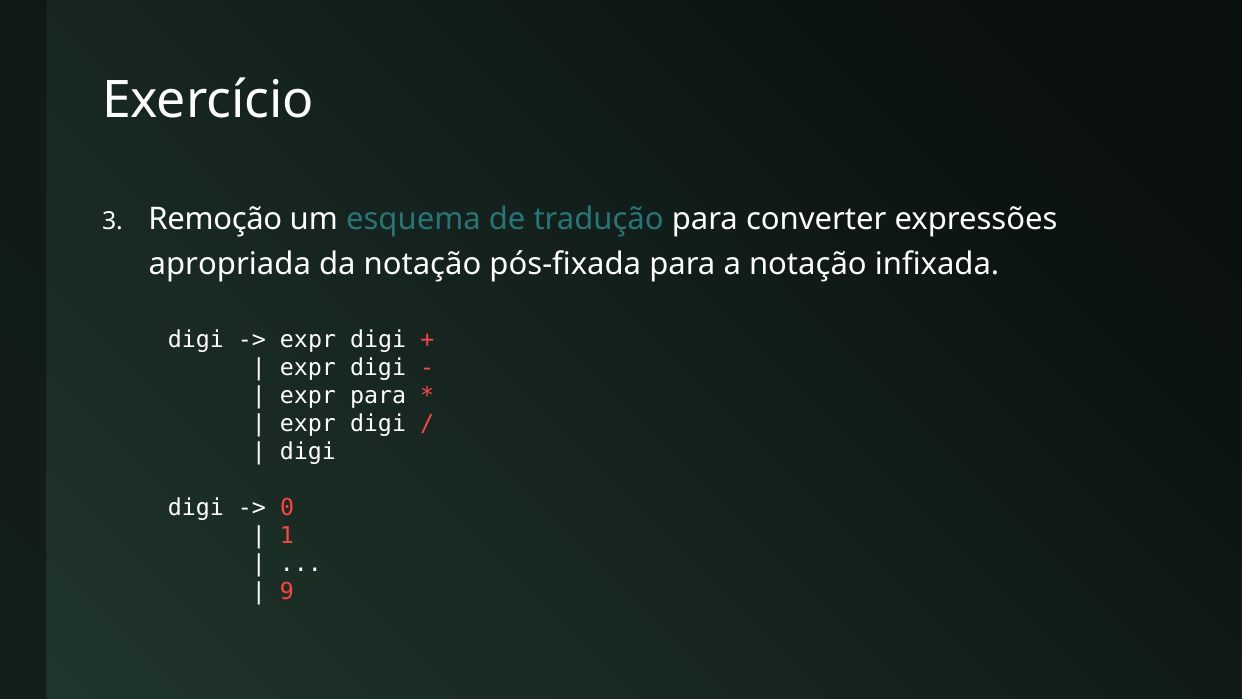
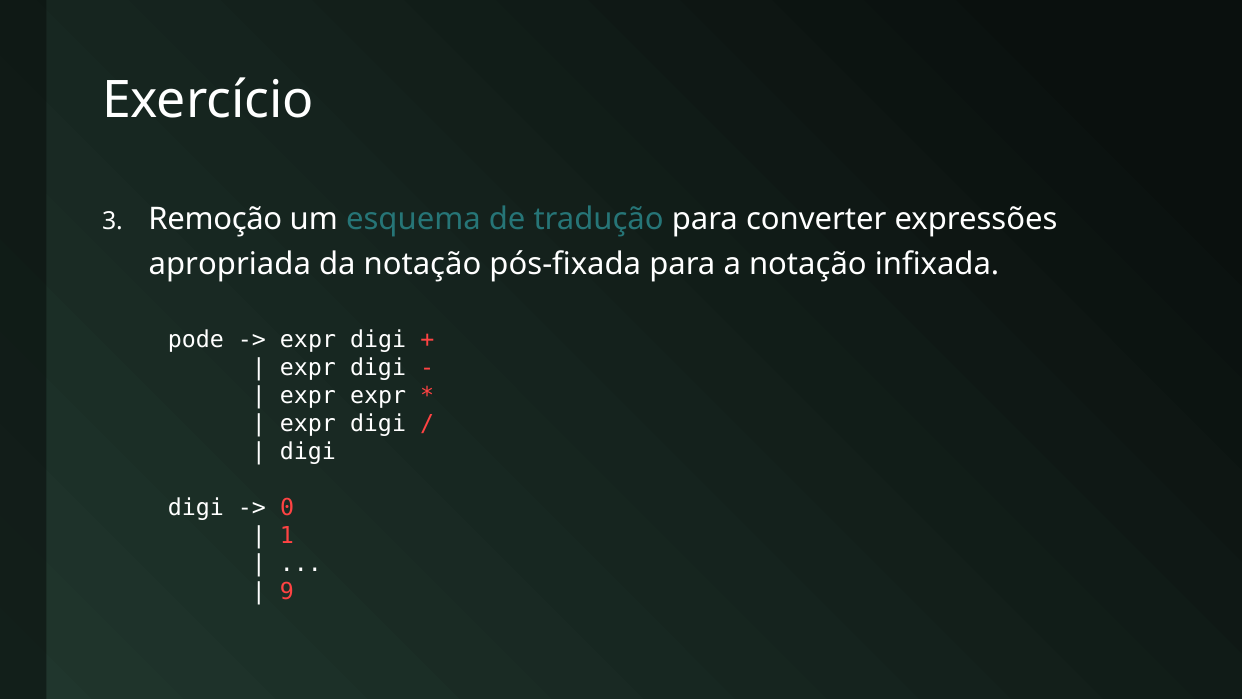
digi at (196, 340): digi -> pode
expr para: para -> expr
